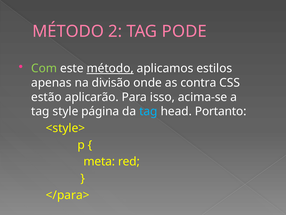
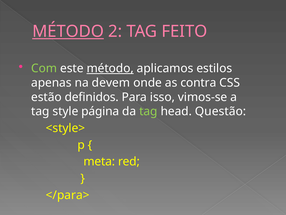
MÉTODO at (68, 31) underline: none -> present
PODE: PODE -> FEITO
divisão: divisão -> devem
aplicarão: aplicarão -> definidos
acima-se: acima-se -> vimos-se
tag at (148, 111) colour: light blue -> light green
Portanto: Portanto -> Questão
